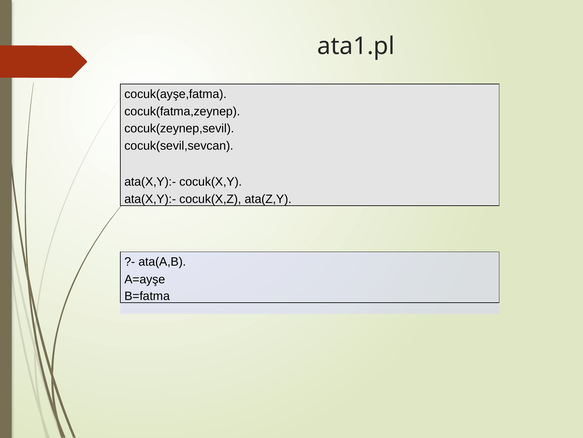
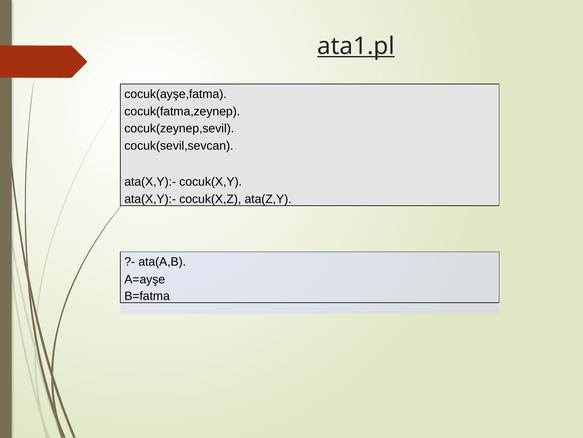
ata1.pl underline: none -> present
